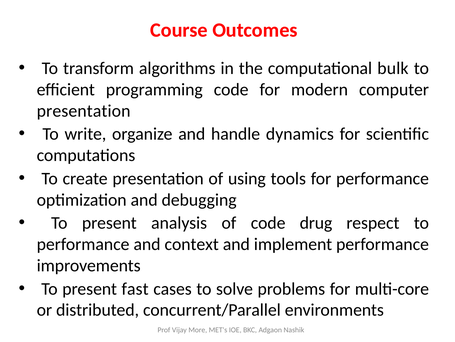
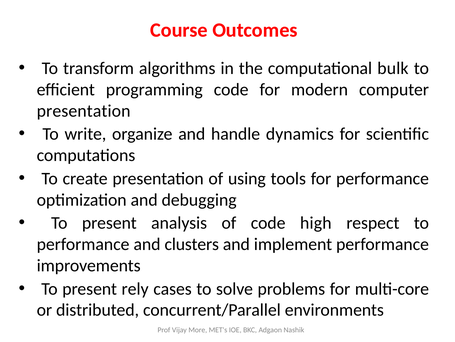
drug: drug -> high
context: context -> clusters
fast: fast -> rely
